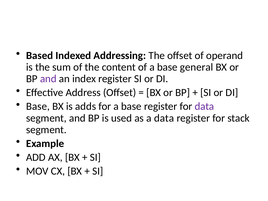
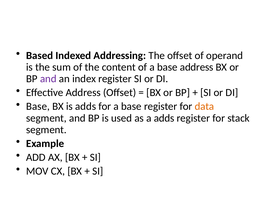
base general: general -> address
data at (204, 106) colour: purple -> orange
a data: data -> adds
